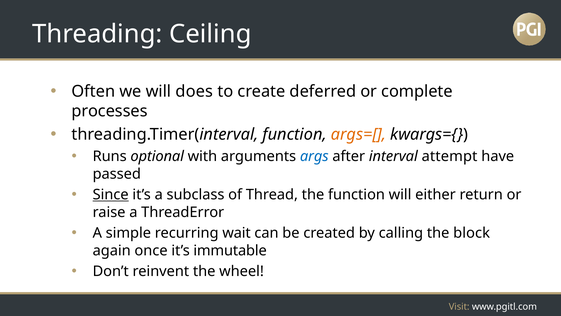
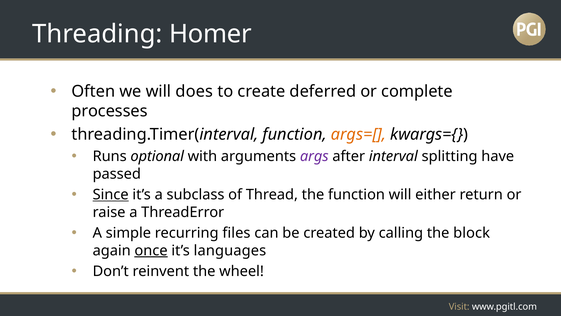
Ceiling: Ceiling -> Homer
args colour: blue -> purple
attempt: attempt -> splitting
wait: wait -> files
once underline: none -> present
immutable: immutable -> languages
